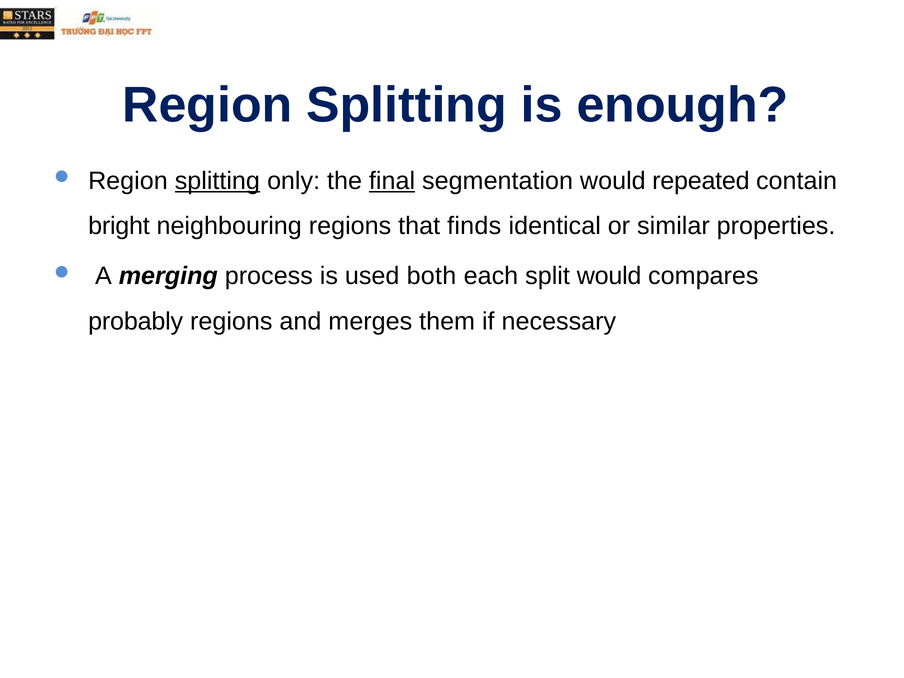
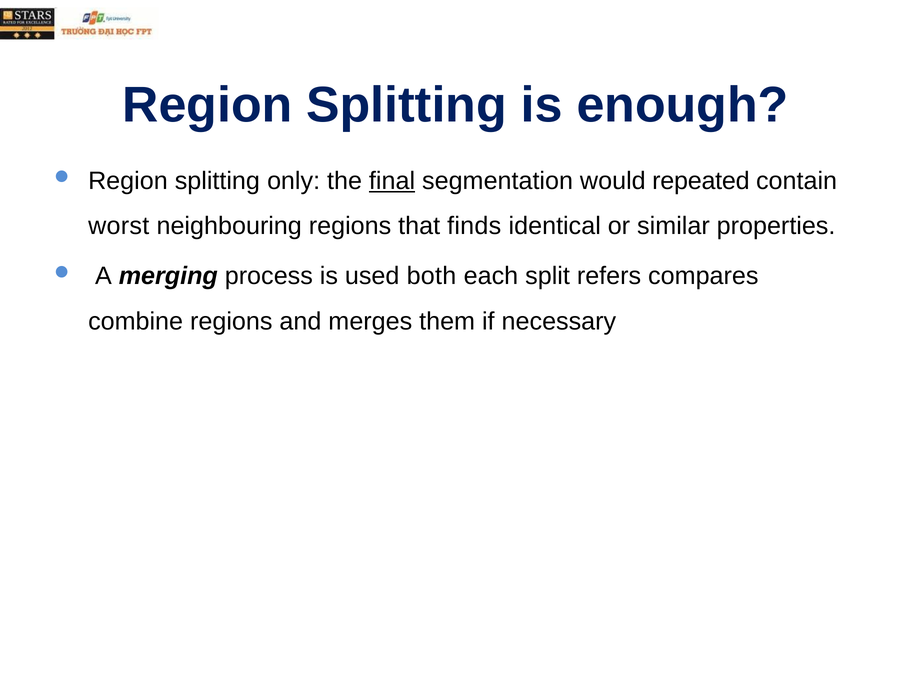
splitting at (217, 181) underline: present -> none
bright: bright -> worst
split would: would -> refers
probably: probably -> combine
